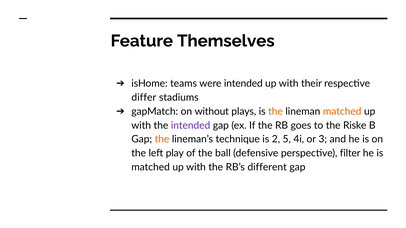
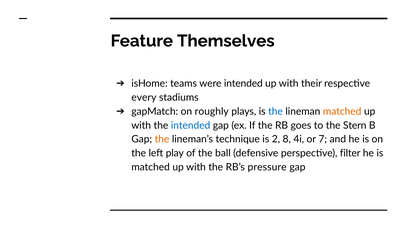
differ: differ -> every
without: without -> roughly
the at (276, 112) colour: orange -> blue
intended at (191, 126) colour: purple -> blue
Riske: Riske -> Stern
5: 5 -> 8
3: 3 -> 7
different: different -> pressure
